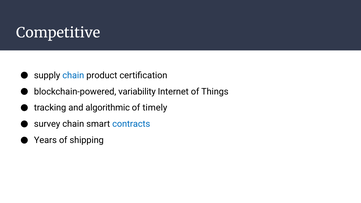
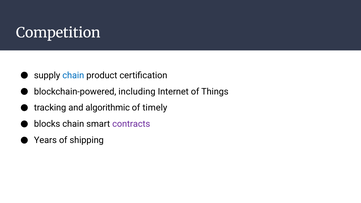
Competitive: Competitive -> Competition
variability: variability -> including
survey: survey -> blocks
contracts colour: blue -> purple
